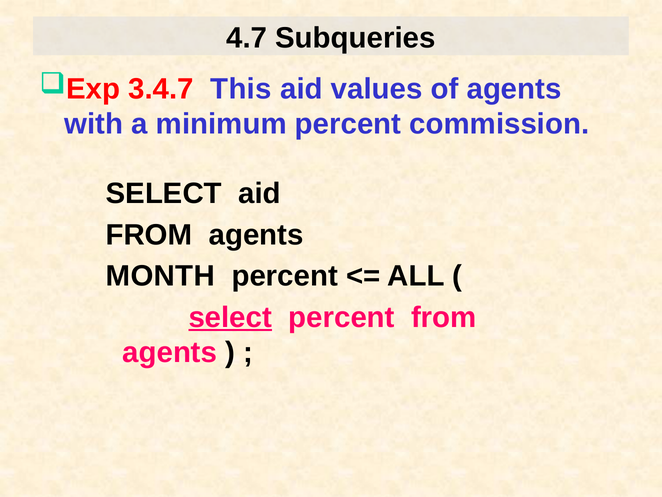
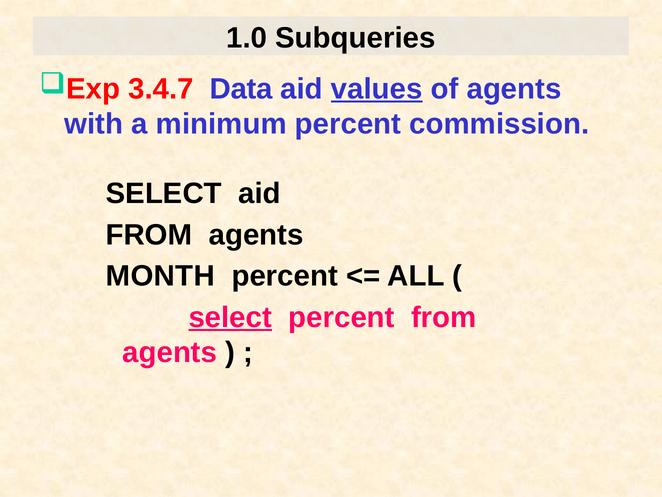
4.7: 4.7 -> 1.0
This: This -> Data
values underline: none -> present
